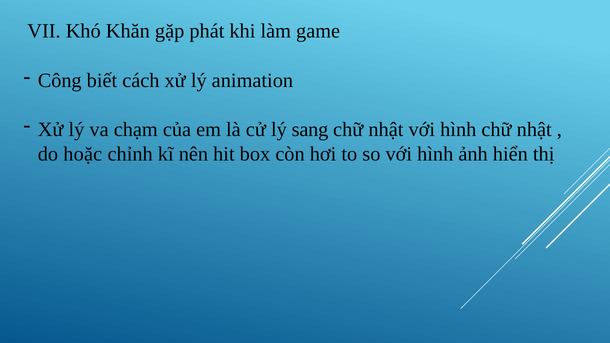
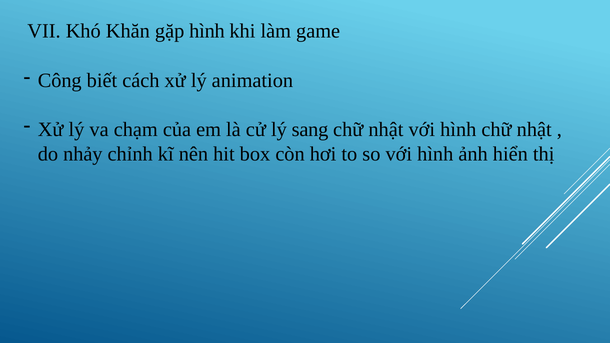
gặp phát: phát -> hình
hoặc: hoặc -> nhảy
